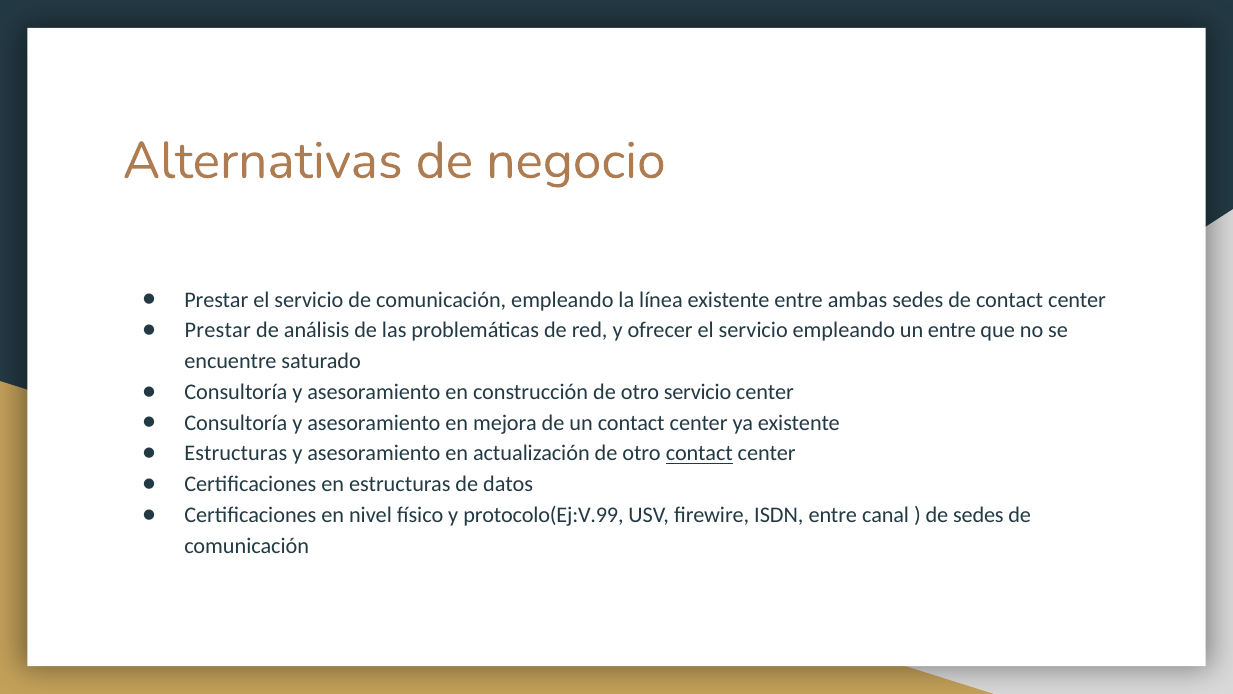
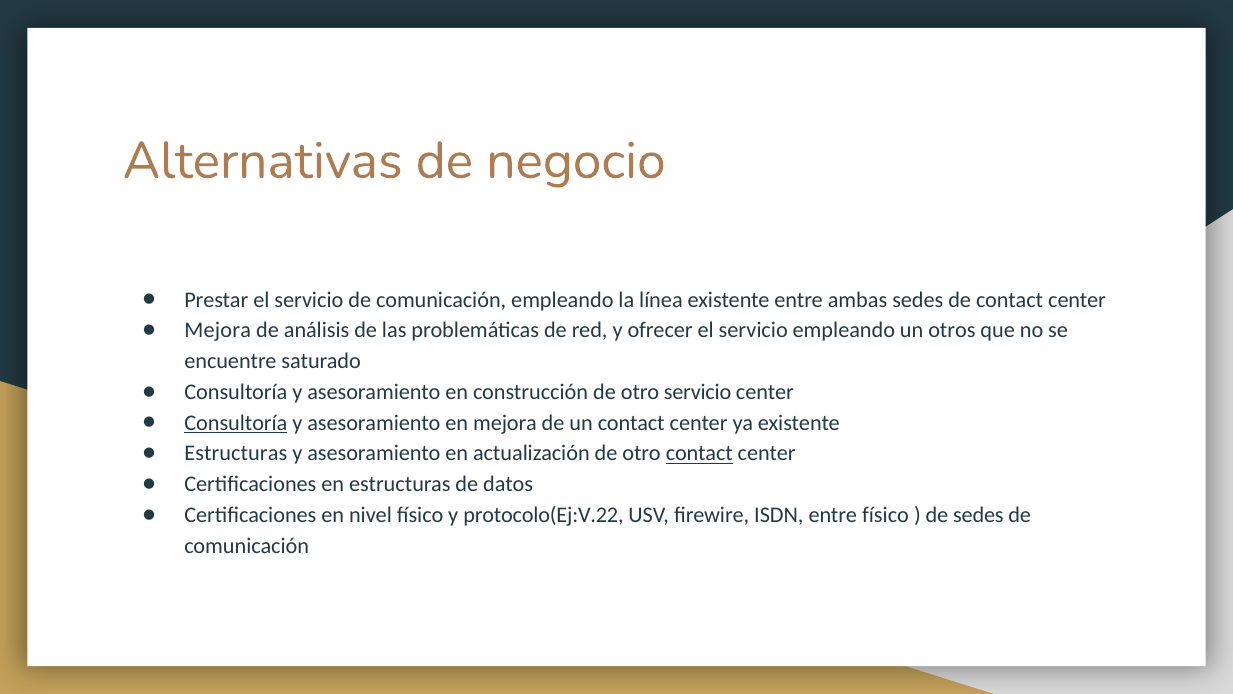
Prestar at (218, 330): Prestar -> Mejora
un entre: entre -> otros
Consultoría at (236, 423) underline: none -> present
protocolo(Ej:V.99: protocolo(Ej:V.99 -> protocolo(Ej:V.22
entre canal: canal -> físico
